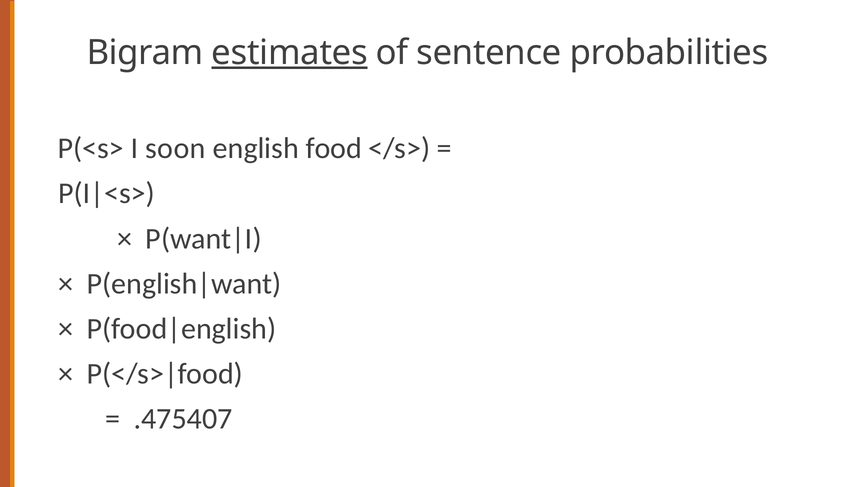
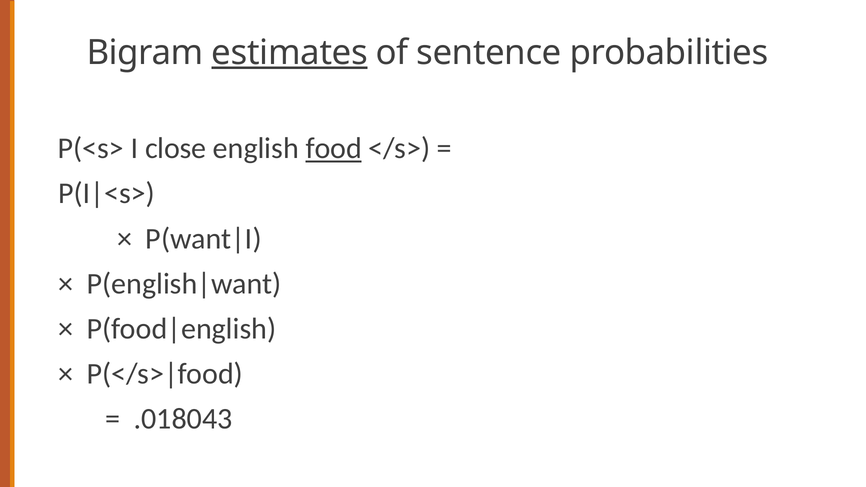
soon: soon -> close
food underline: none -> present
.475407: .475407 -> .018043
